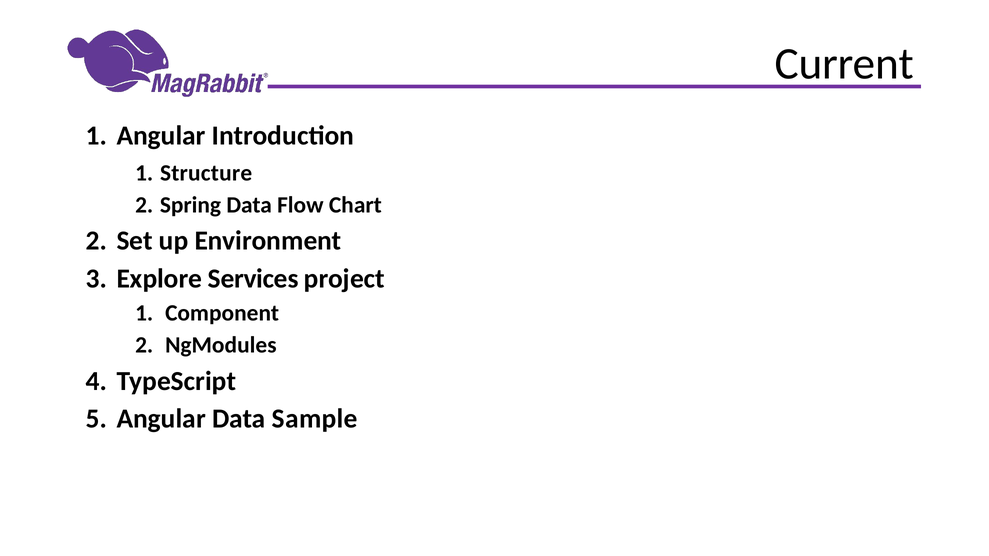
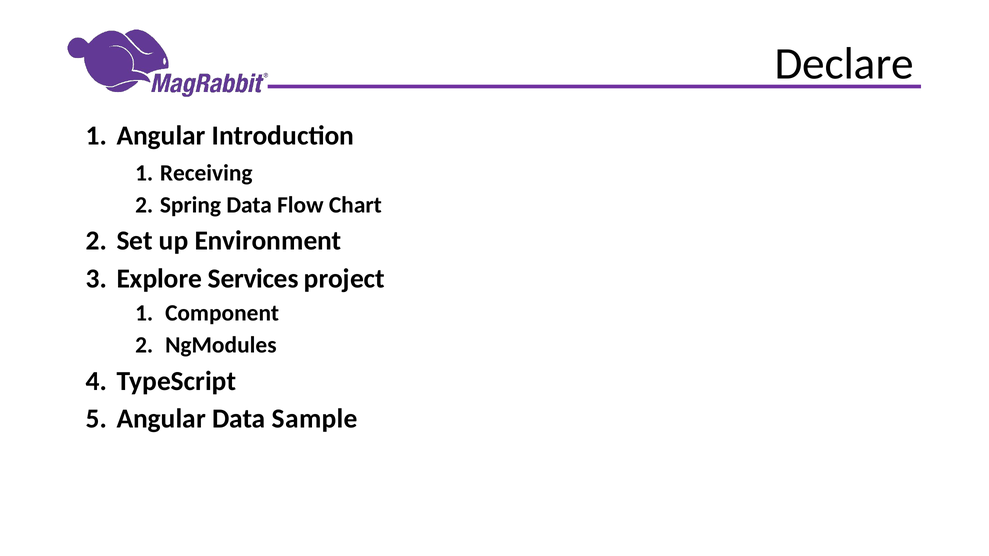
Current: Current -> Declare
Structure: Structure -> Receiving
